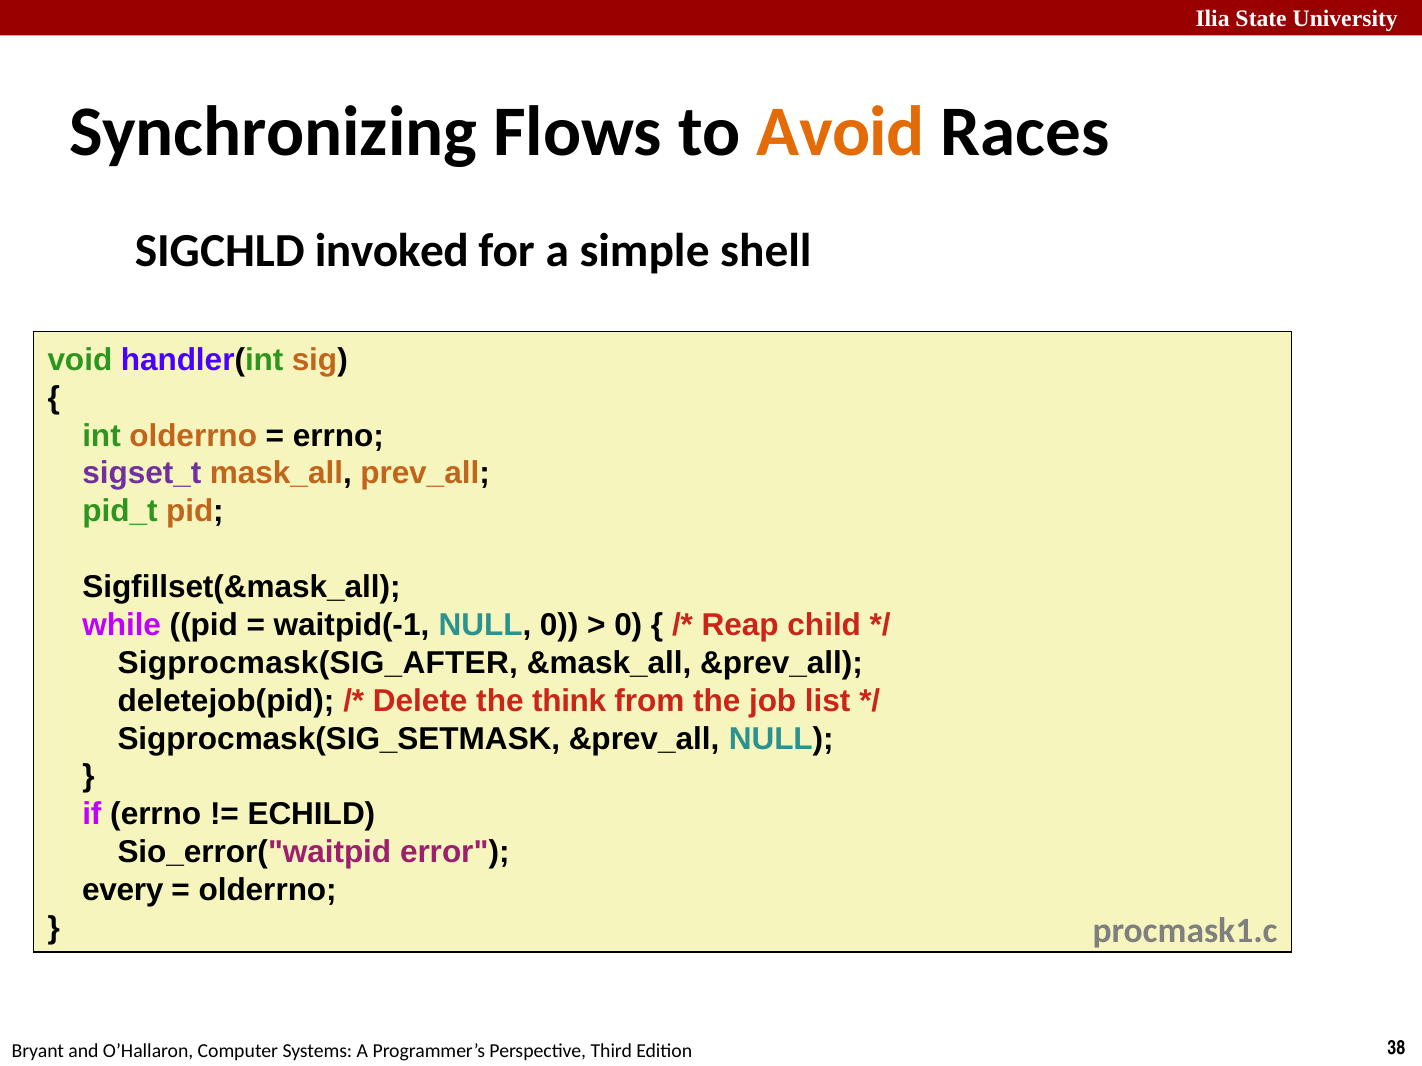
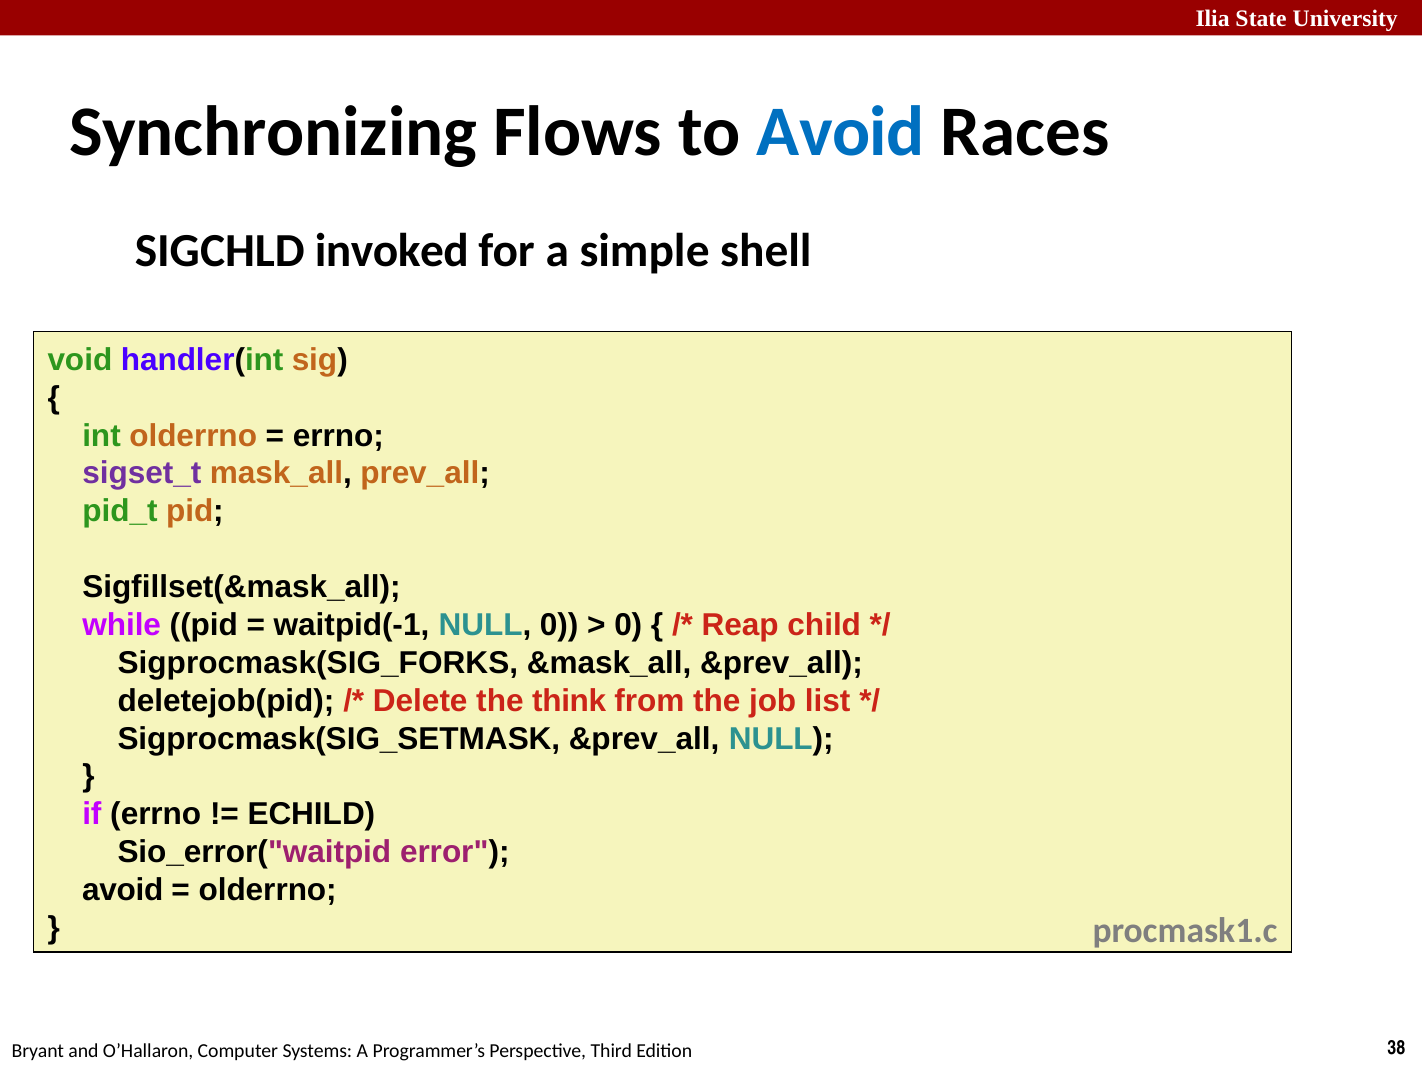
Avoid at (841, 132) colour: orange -> blue
Sigprocmask(SIG_AFTER: Sigprocmask(SIG_AFTER -> Sigprocmask(SIG_FORKS
every at (123, 891): every -> avoid
